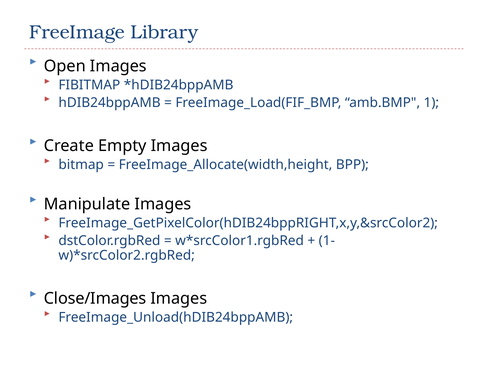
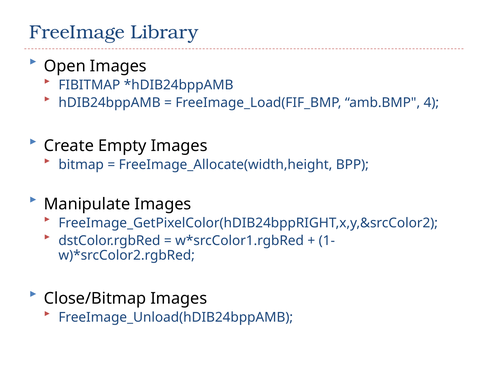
1: 1 -> 4
Close/Images: Close/Images -> Close/Bitmap
